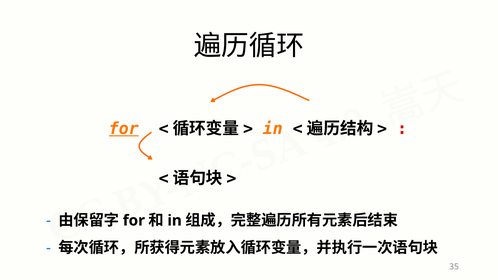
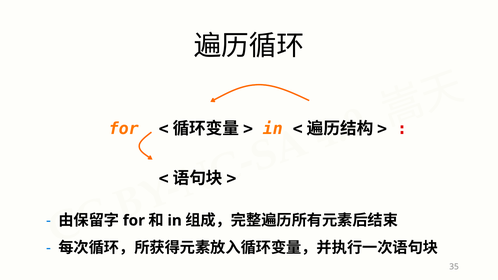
for at (124, 129) underline: present -> none
